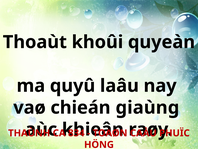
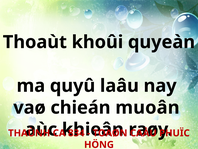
giaùng: giaùng -> muoân
